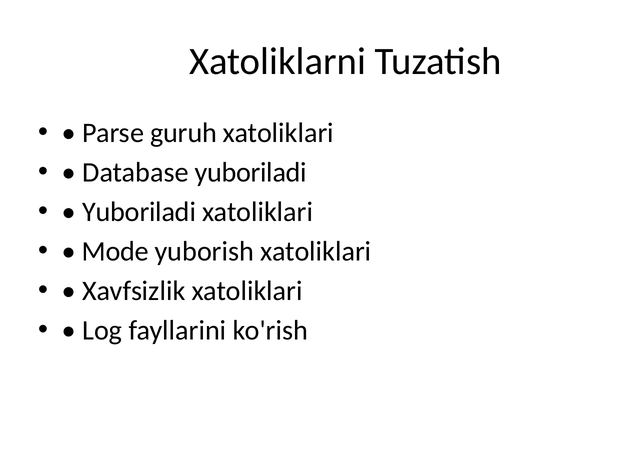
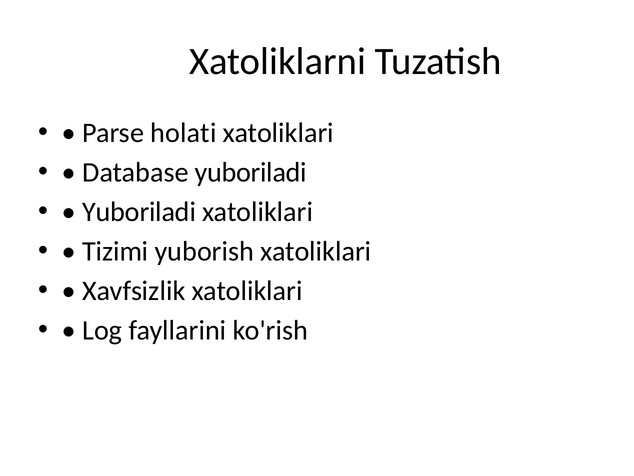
guruh: guruh -> holati
Mode: Mode -> Tizimi
